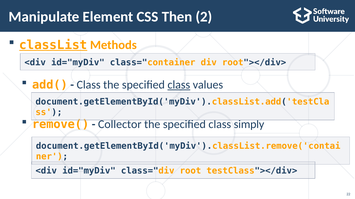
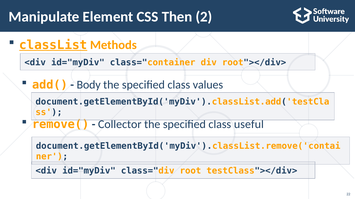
Class at (89, 85): Class -> Body
class at (179, 85) underline: present -> none
simply: simply -> useful
